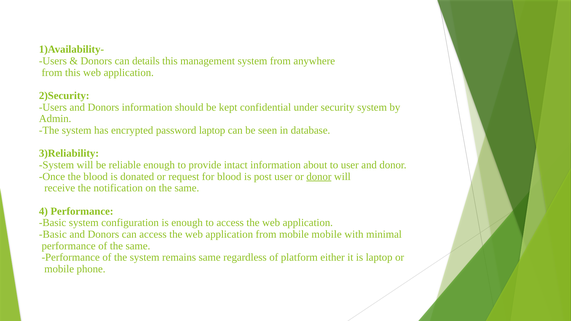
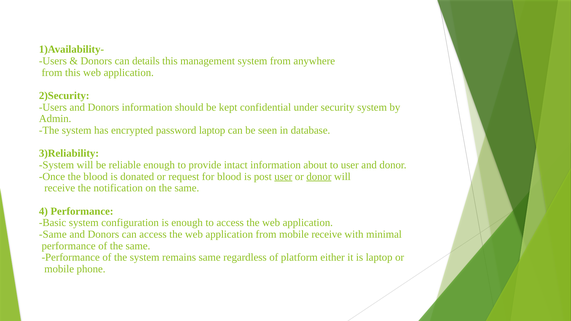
user at (283, 177) underline: none -> present
Basic at (53, 234): Basic -> Same
mobile mobile: mobile -> receive
